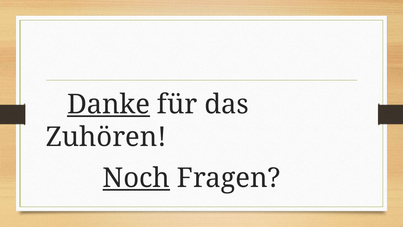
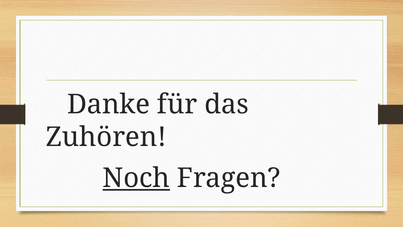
Danke underline: present -> none
